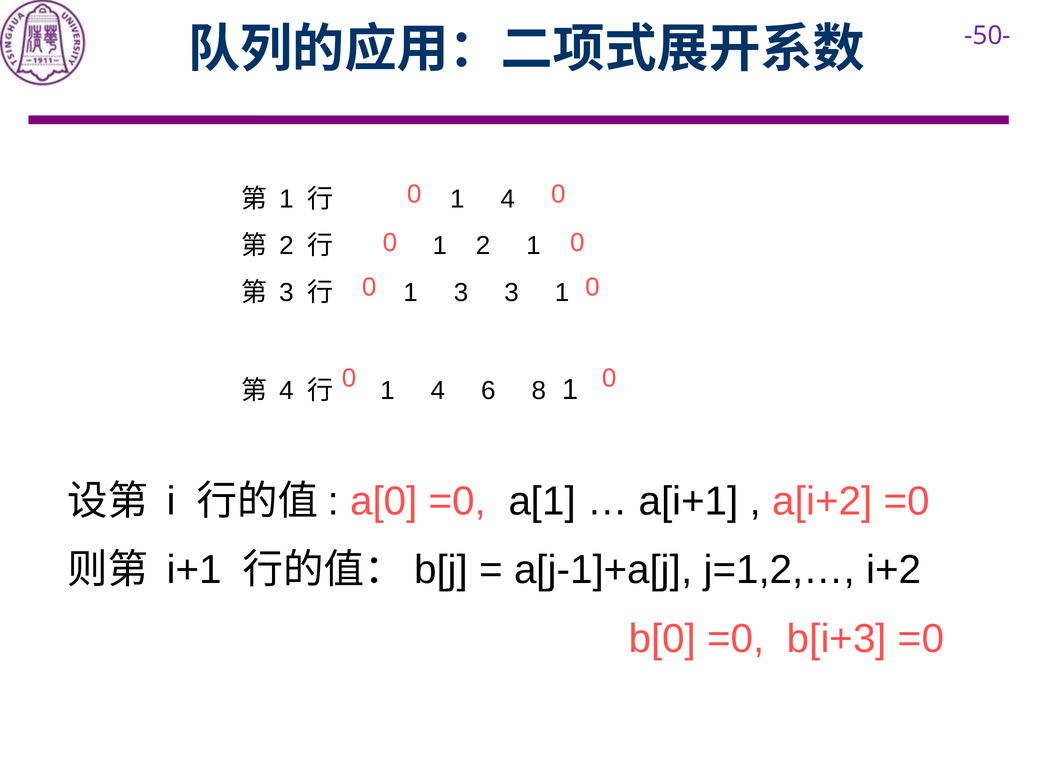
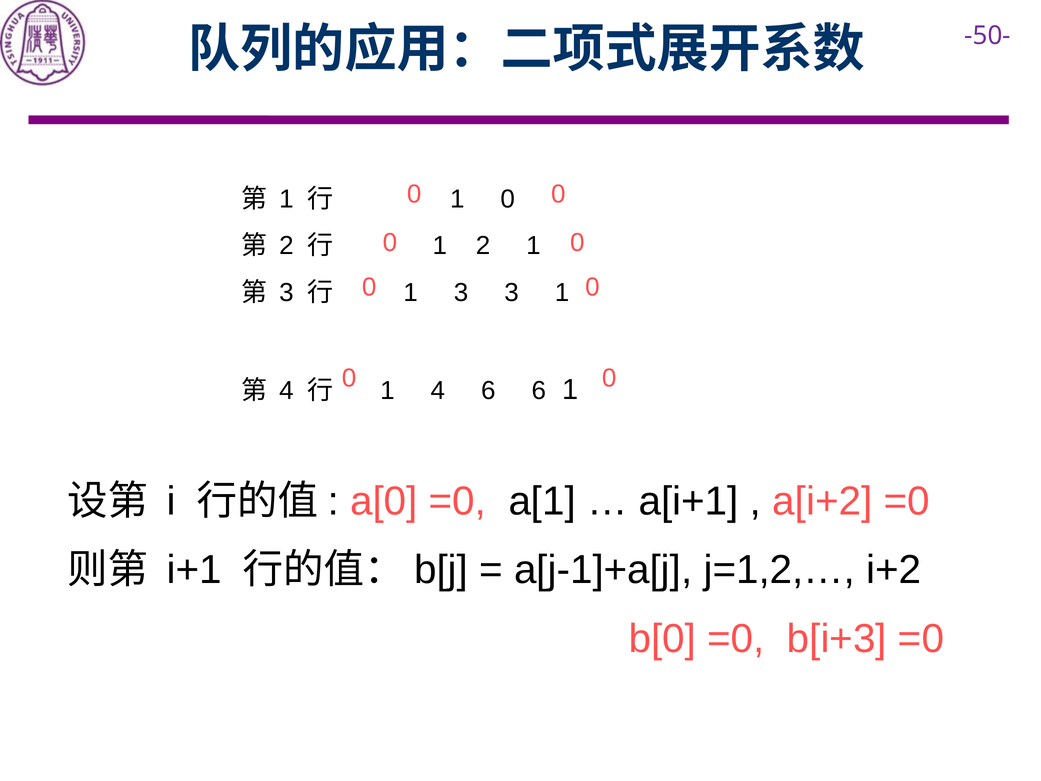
4 at (508, 199): 4 -> 0
6 8: 8 -> 6
